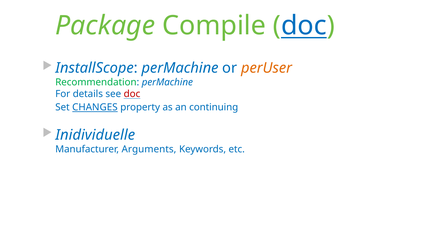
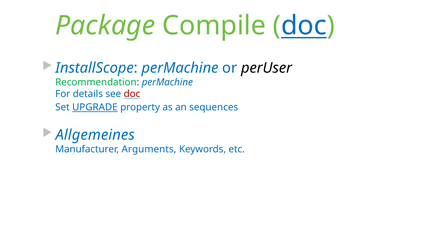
perUser colour: orange -> black
CHANGES: CHANGES -> UPGRADE
continuing: continuing -> sequences
Inidividuelle: Inidividuelle -> Allgemeines
